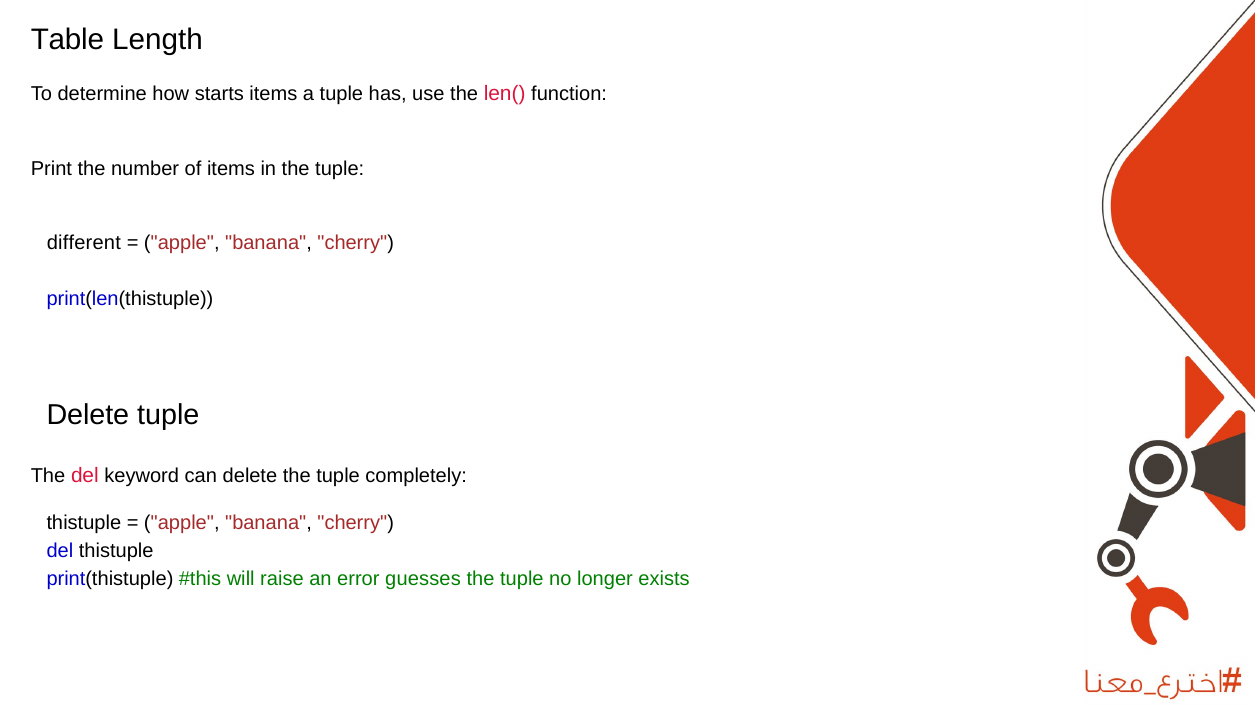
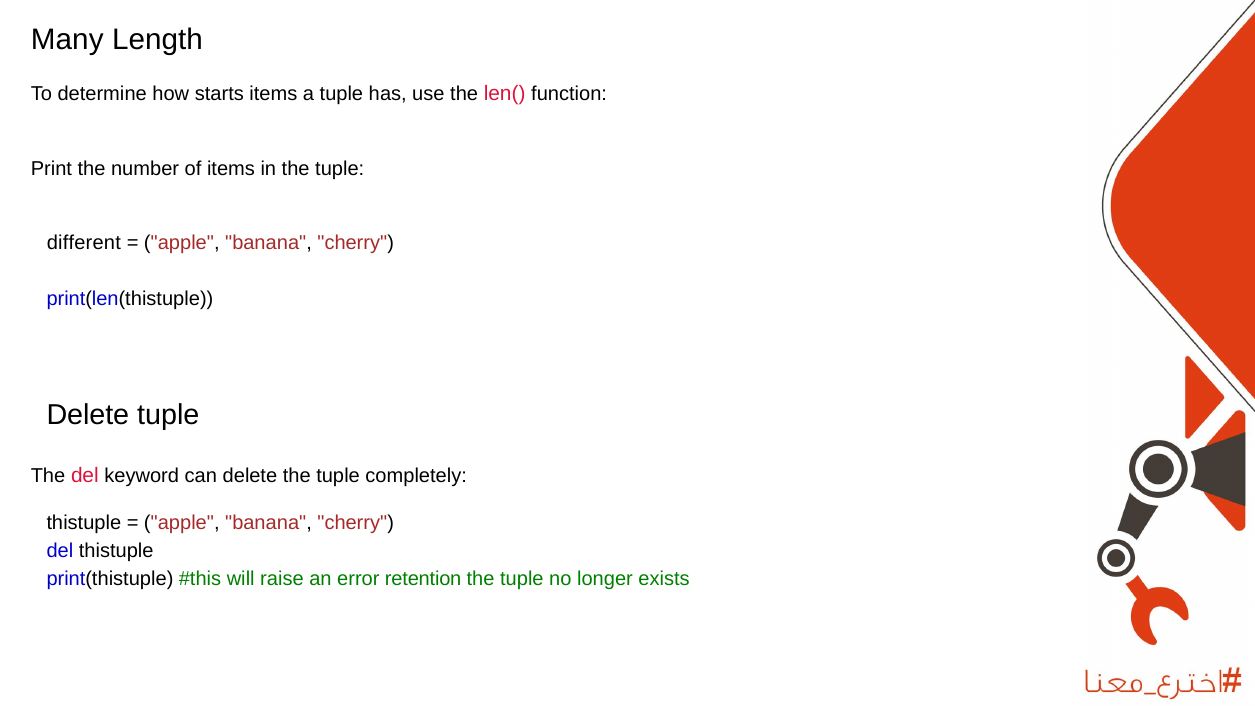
Table: Table -> Many
guesses: guesses -> retention
